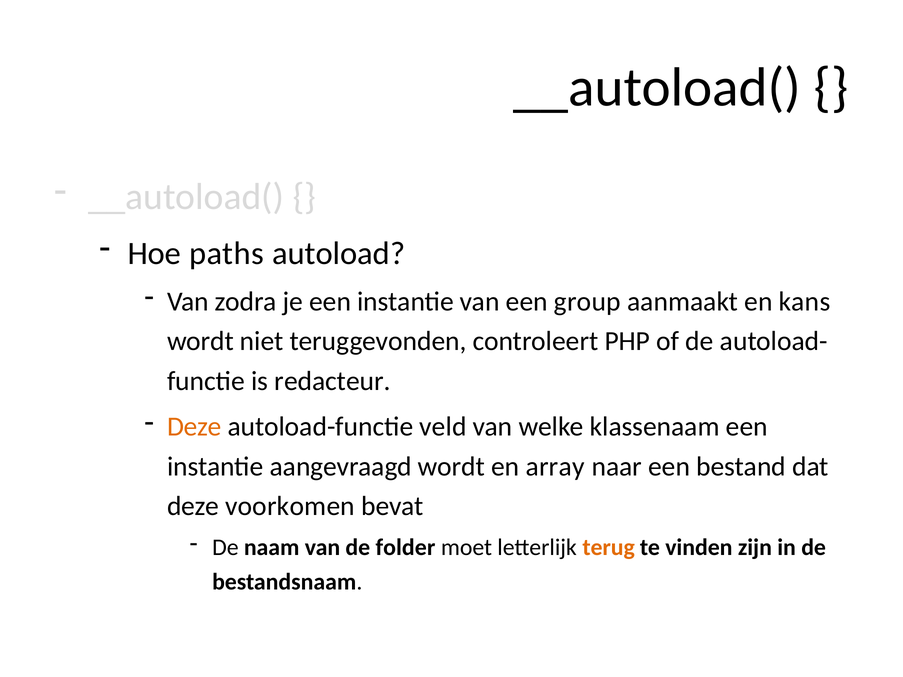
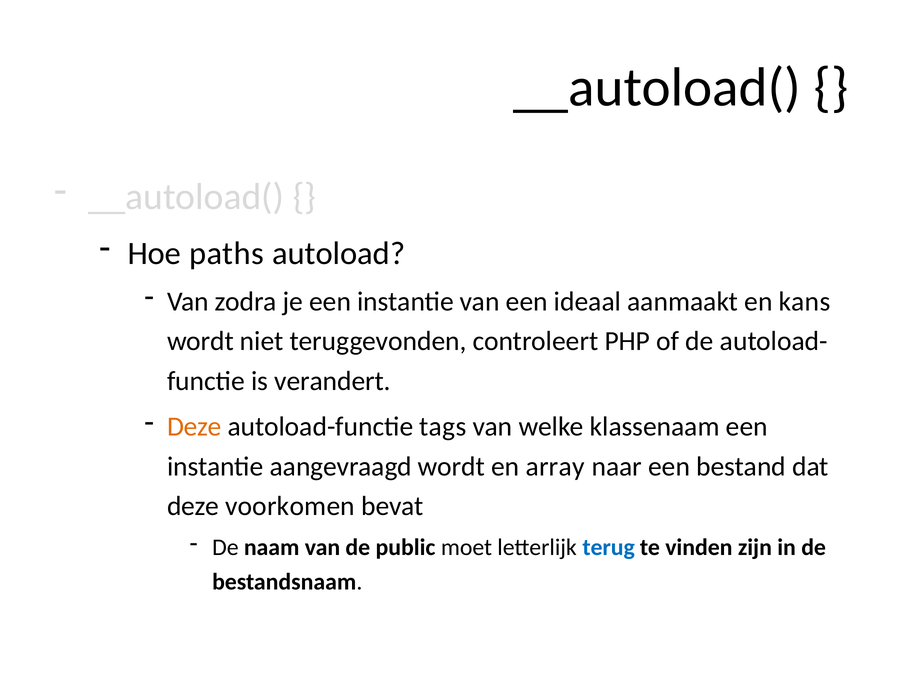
group: group -> ideaal
redacteur: redacteur -> verandert
veld: veld -> tags
folder: folder -> public
terug colour: orange -> blue
